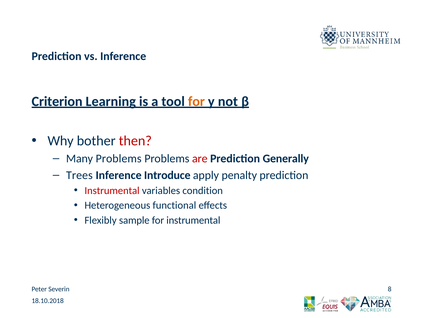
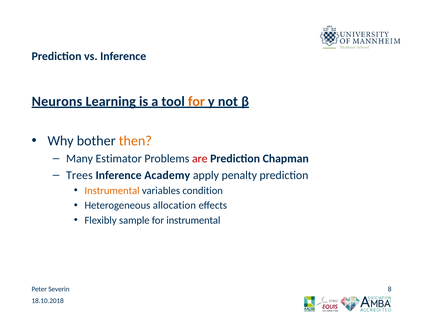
Criterion: Criterion -> Neurons
then colour: red -> orange
Many Problems: Problems -> Estimator
Generally: Generally -> Chapman
Introduce: Introduce -> Academy
Instrumental at (112, 190) colour: red -> orange
functional: functional -> allocation
